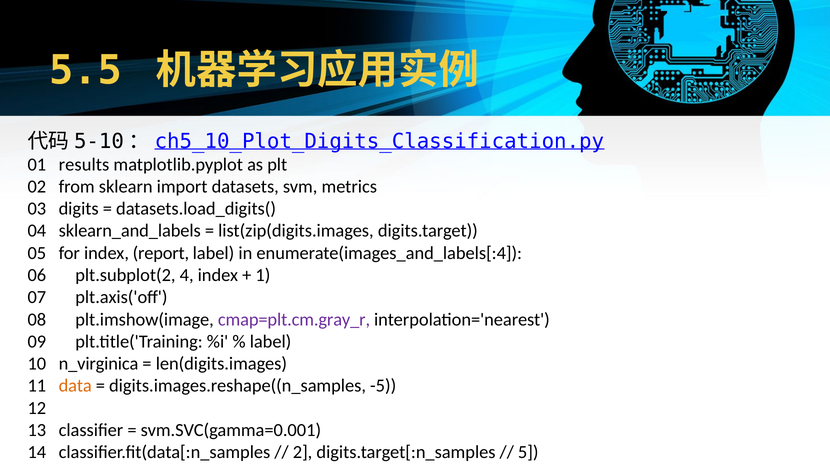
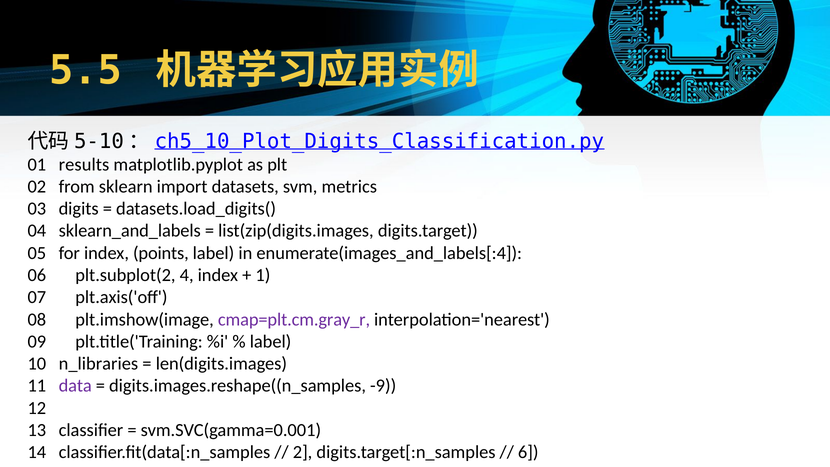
report: report -> points
n_virginica: n_virginica -> n_libraries
data colour: orange -> purple
-5: -5 -> -9
5: 5 -> 6
